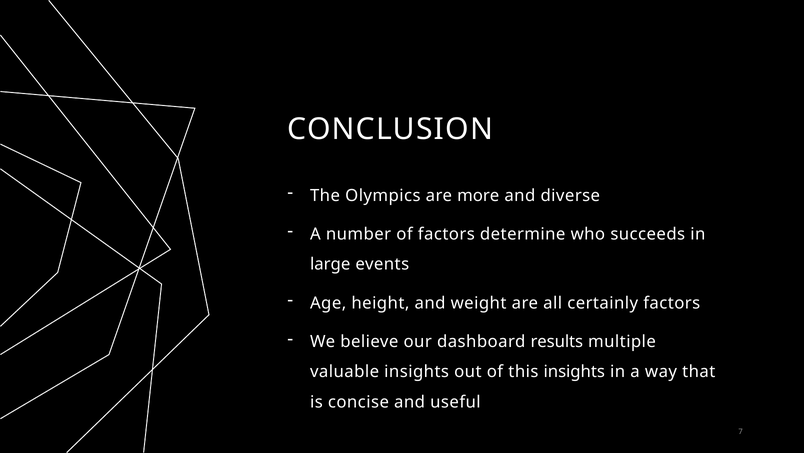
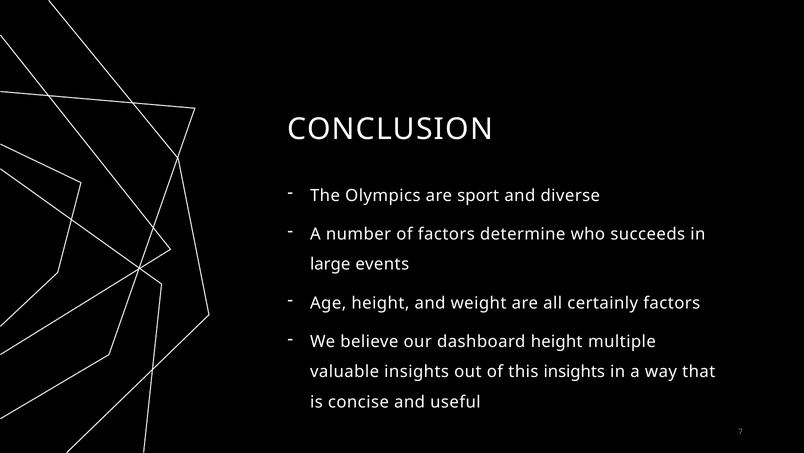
more: more -> sport
dashboard results: results -> height
